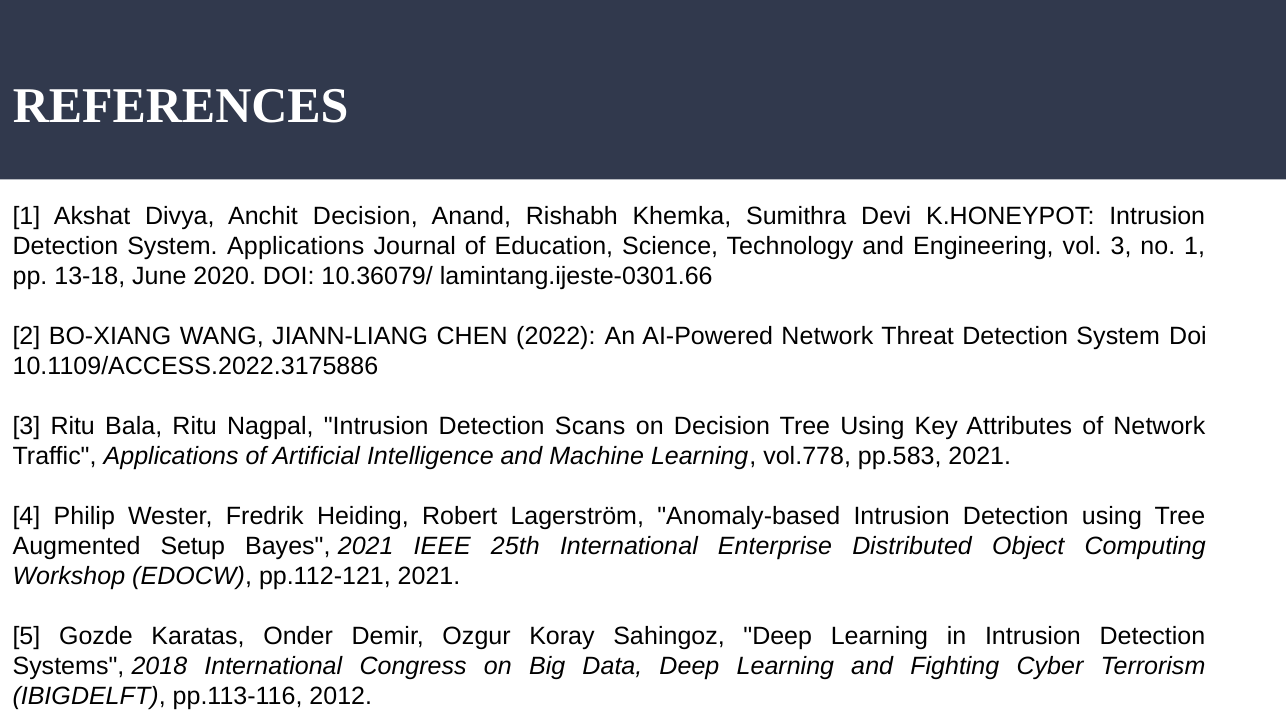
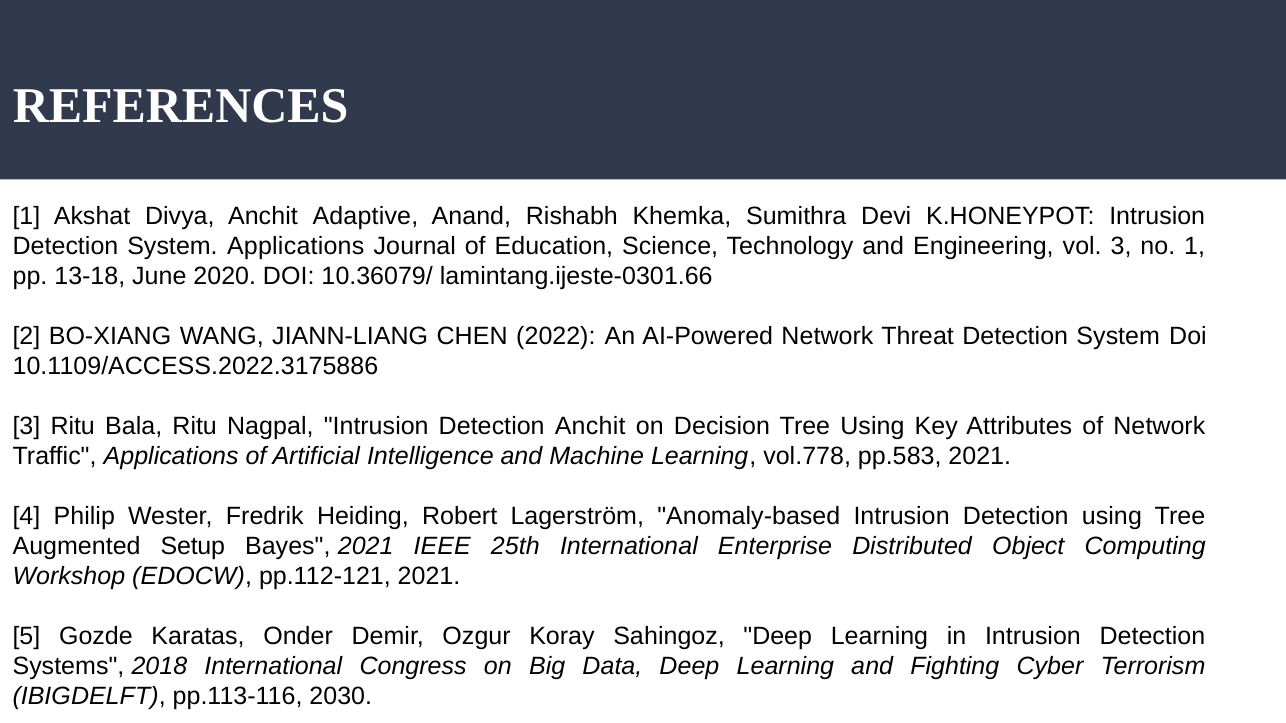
Anchit Decision: Decision -> Adaptive
Detection Scans: Scans -> Anchit
2012: 2012 -> 2030
